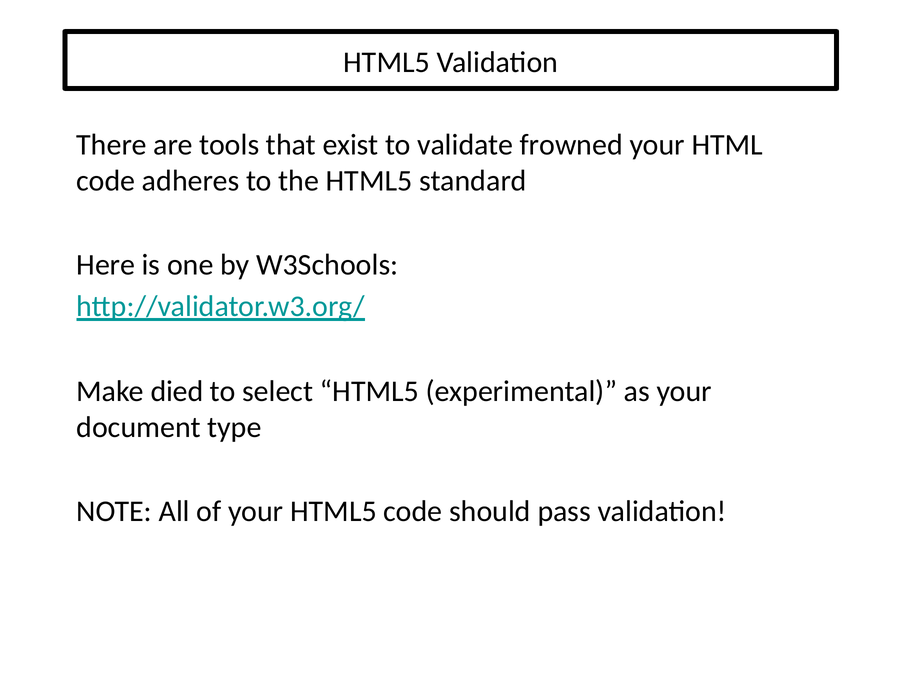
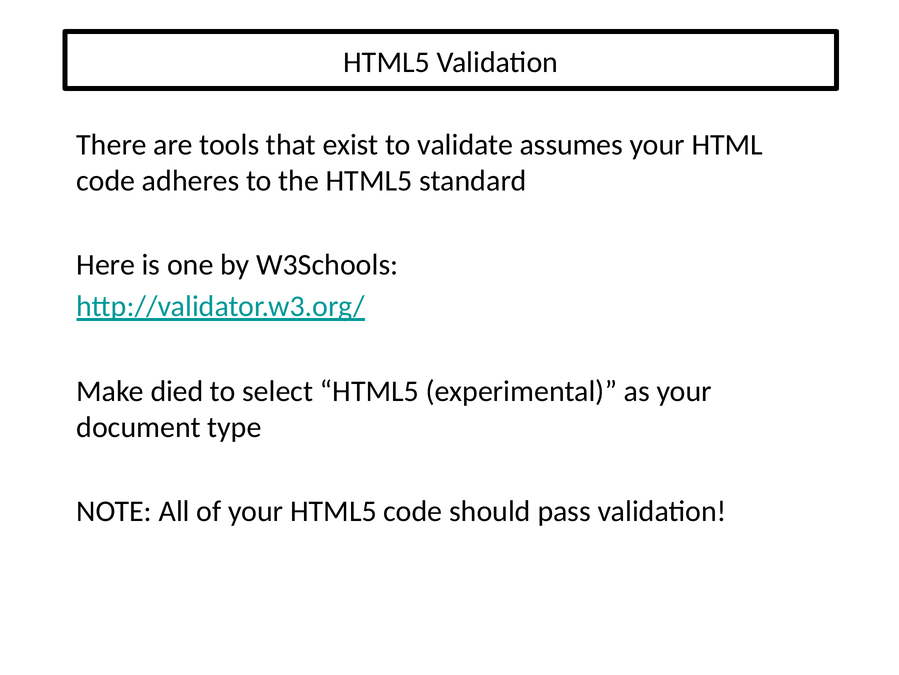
frowned: frowned -> assumes
